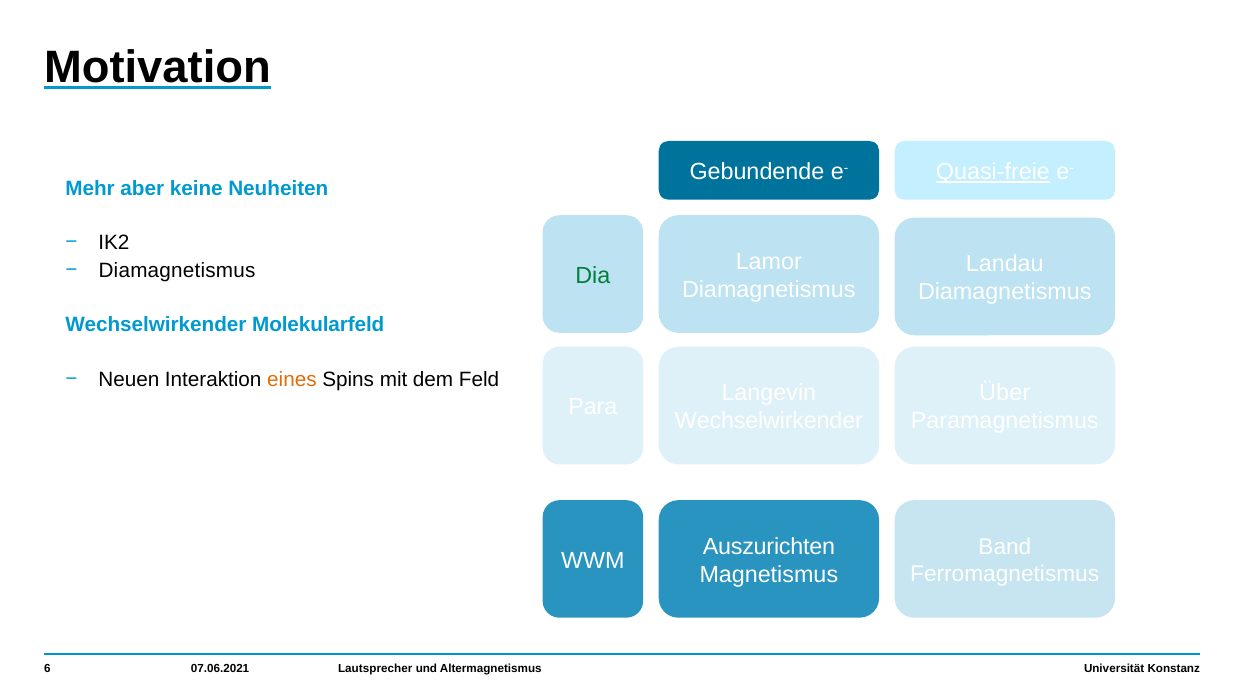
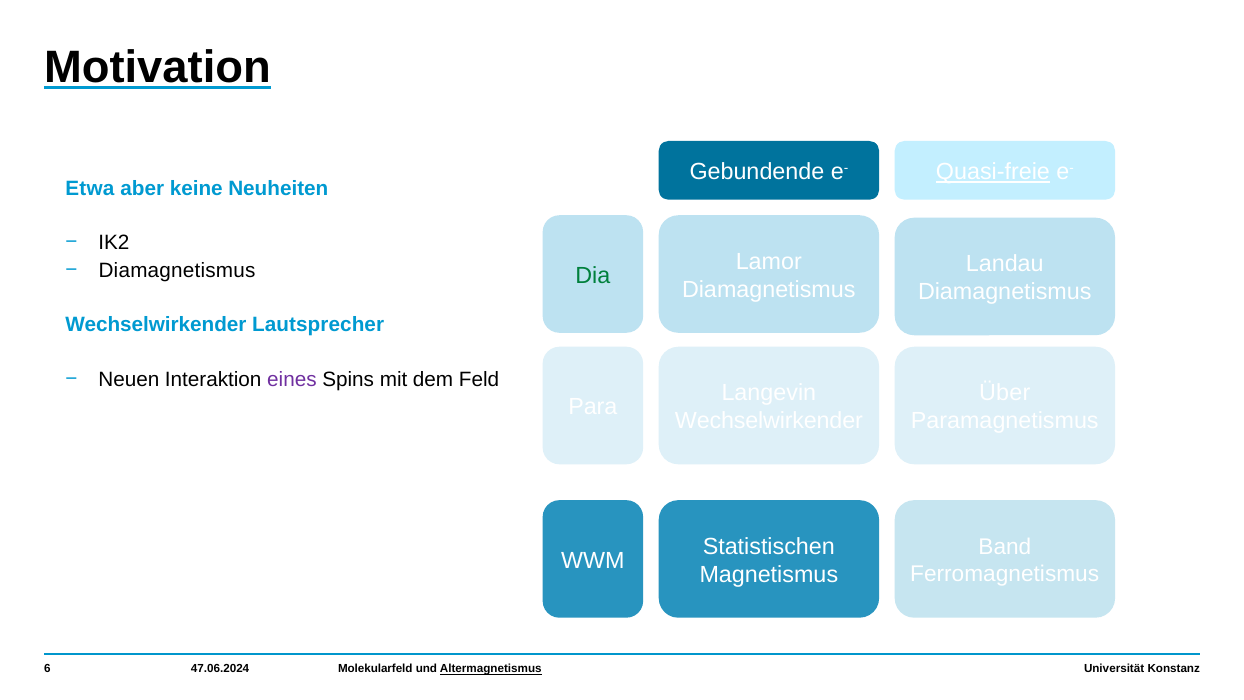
Mehr: Mehr -> Etwa
Molekularfeld: Molekularfeld -> Lautsprecher
eines colour: orange -> purple
Auszurichten: Auszurichten -> Statistischen
07.06.2021: 07.06.2021 -> 47.06.2024
Lautsprecher: Lautsprecher -> Molekularfeld
Altermagnetismus underline: none -> present
